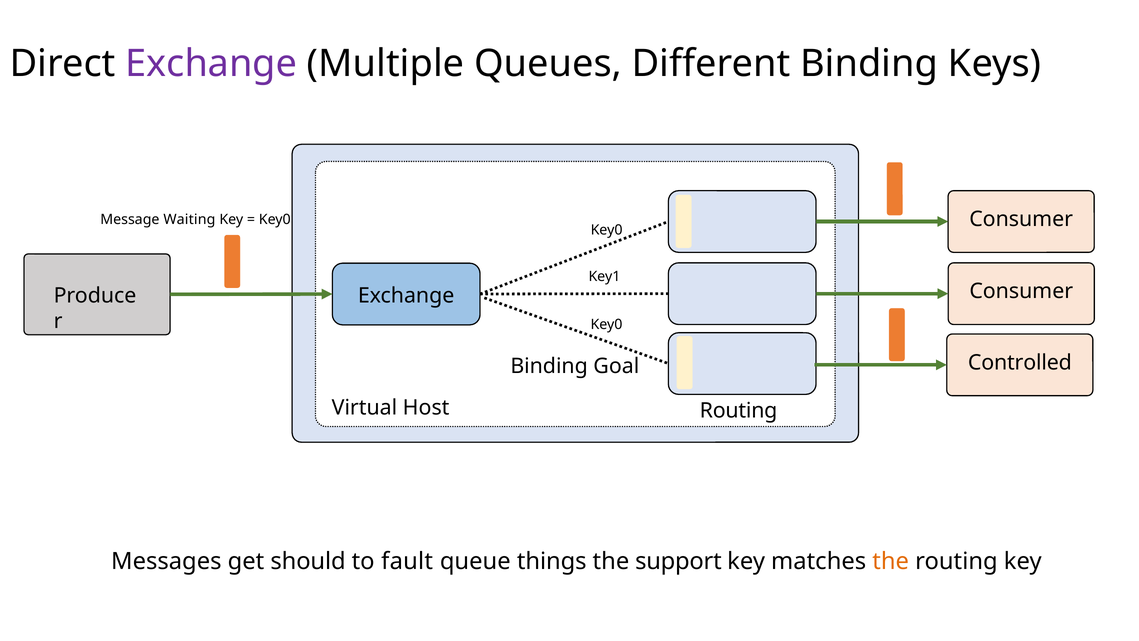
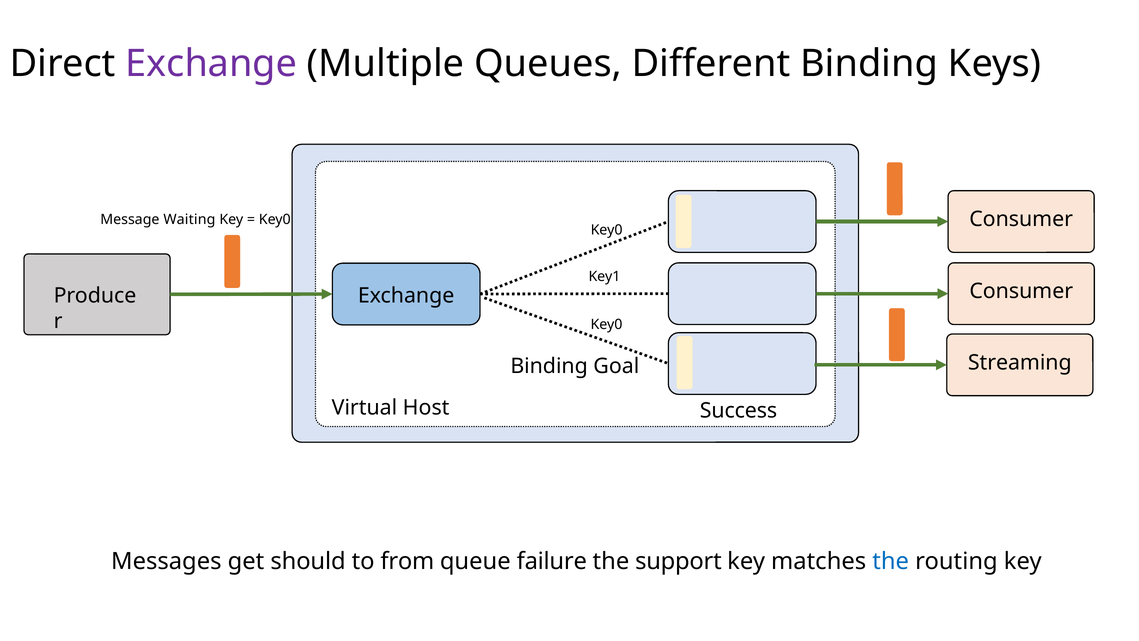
Controlled: Controlled -> Streaming
Routing at (739, 410): Routing -> Success
fault: fault -> from
things: things -> failure
the at (891, 561) colour: orange -> blue
